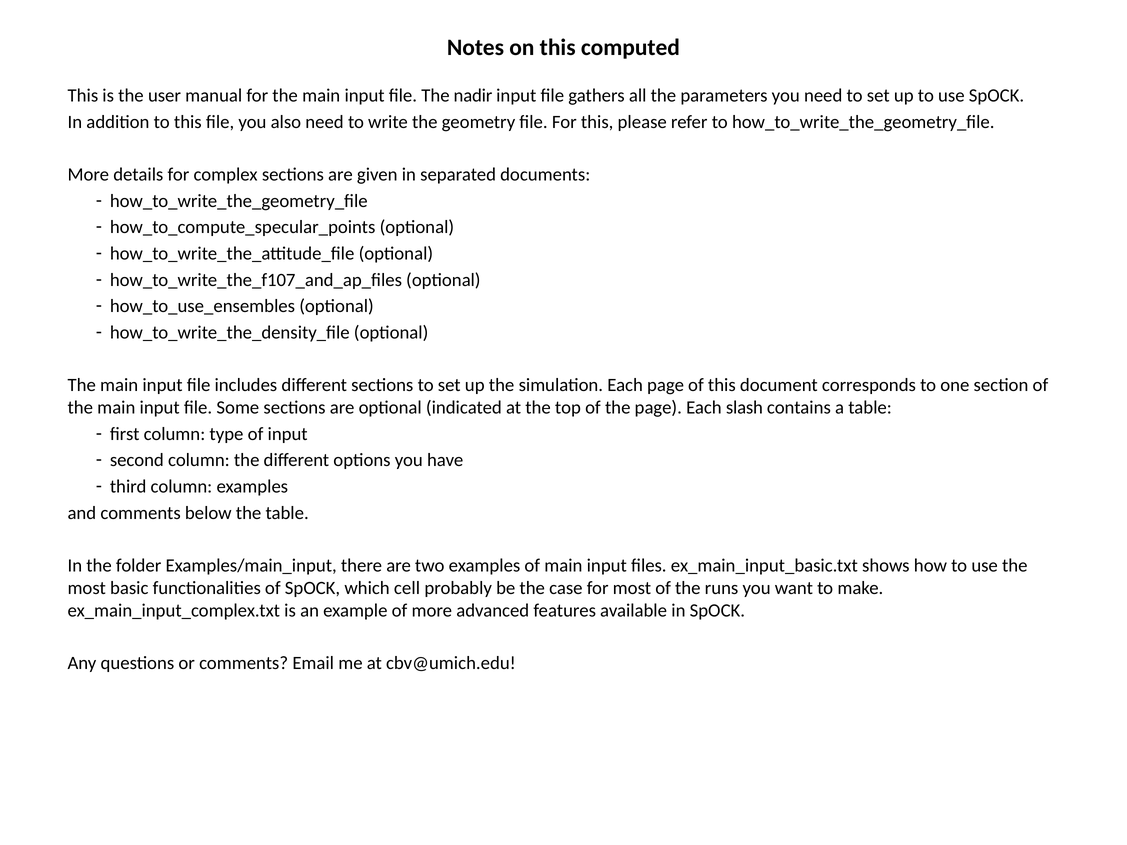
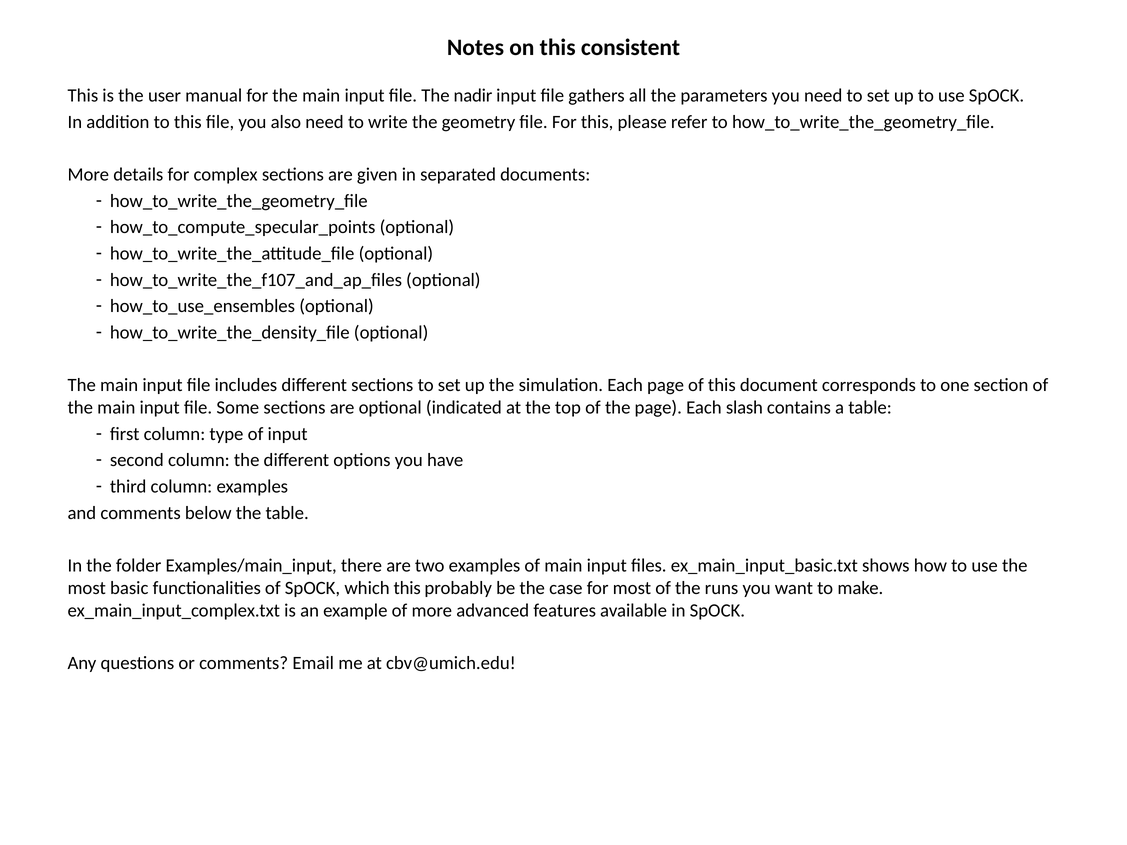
computed: computed -> consistent
which cell: cell -> this
